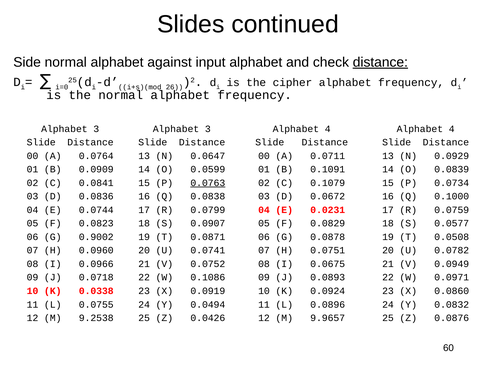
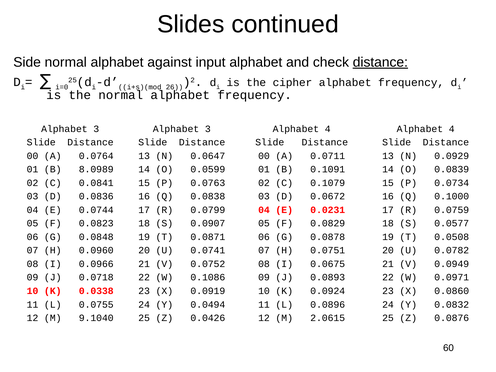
0.0909: 0.0909 -> 8.0989
0.0763 underline: present -> none
0.9002: 0.9002 -> 0.0848
9.2538: 9.2538 -> 9.1040
9.9657: 9.9657 -> 2.0615
